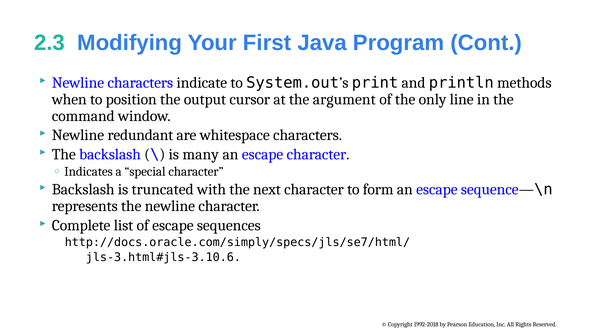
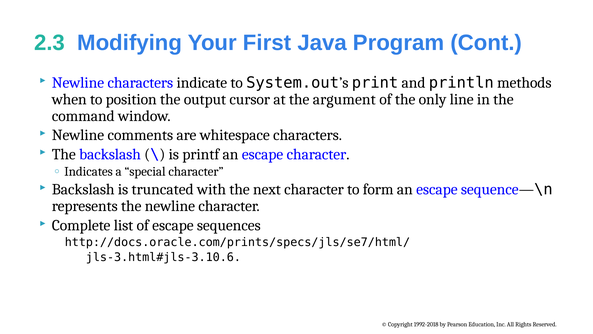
redundant: redundant -> comments
many: many -> printf
http://docs.oracle.com/simply/specs/jls/se7/html/: http://docs.oracle.com/simply/specs/jls/se7/html/ -> http://docs.oracle.com/prints/specs/jls/se7/html/
